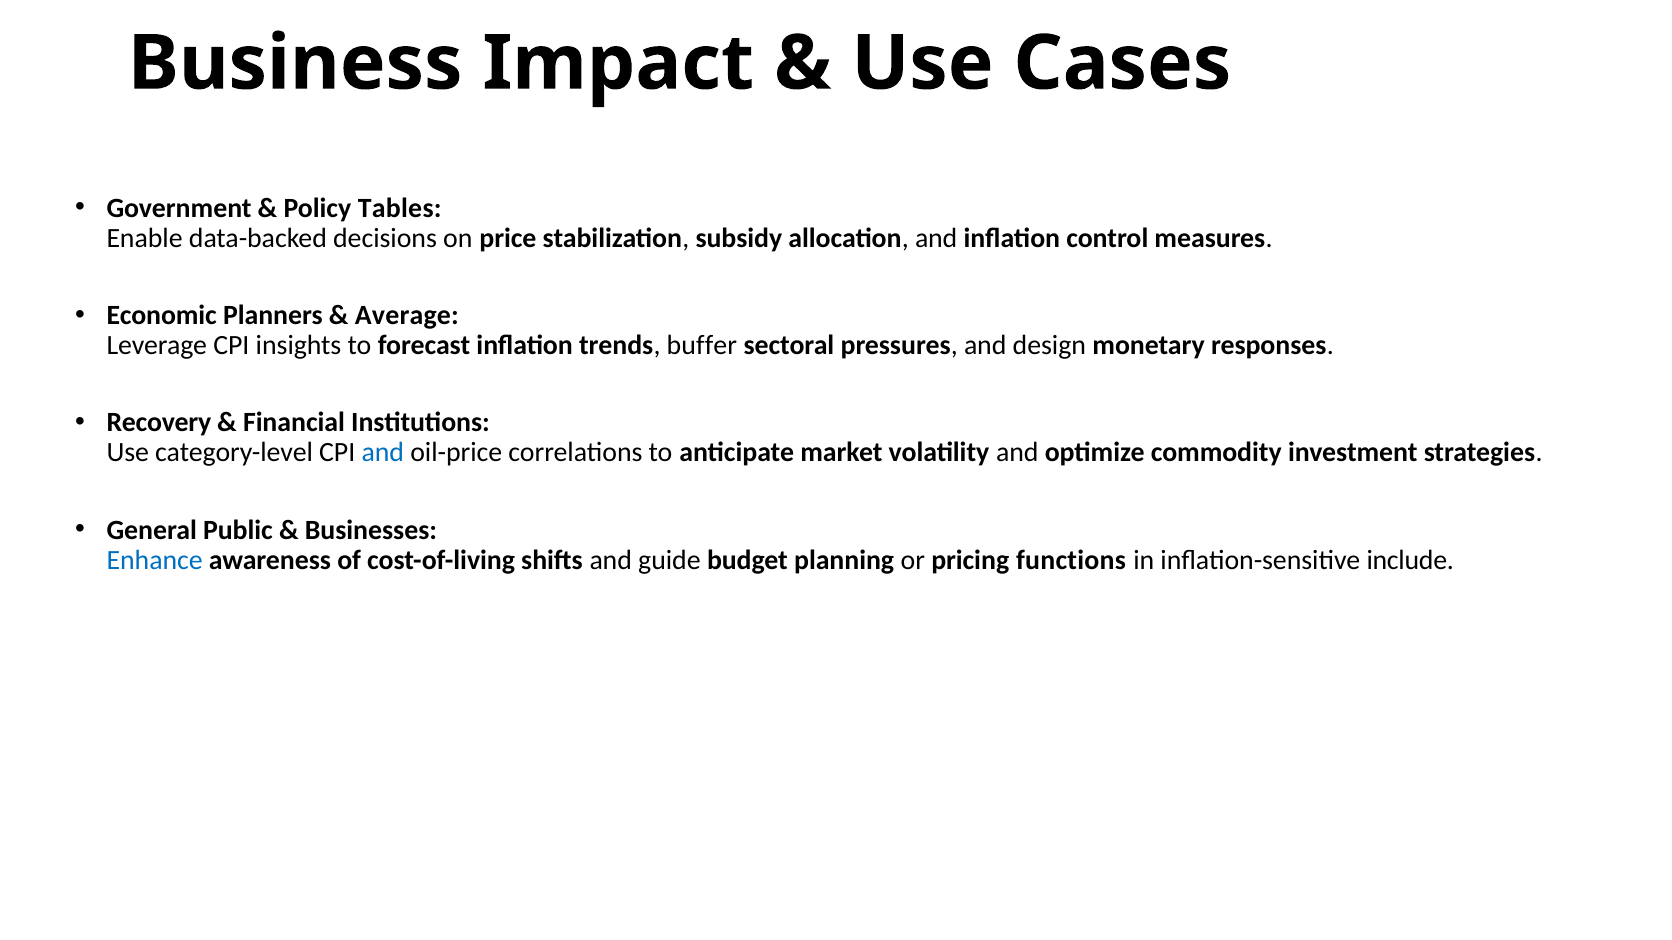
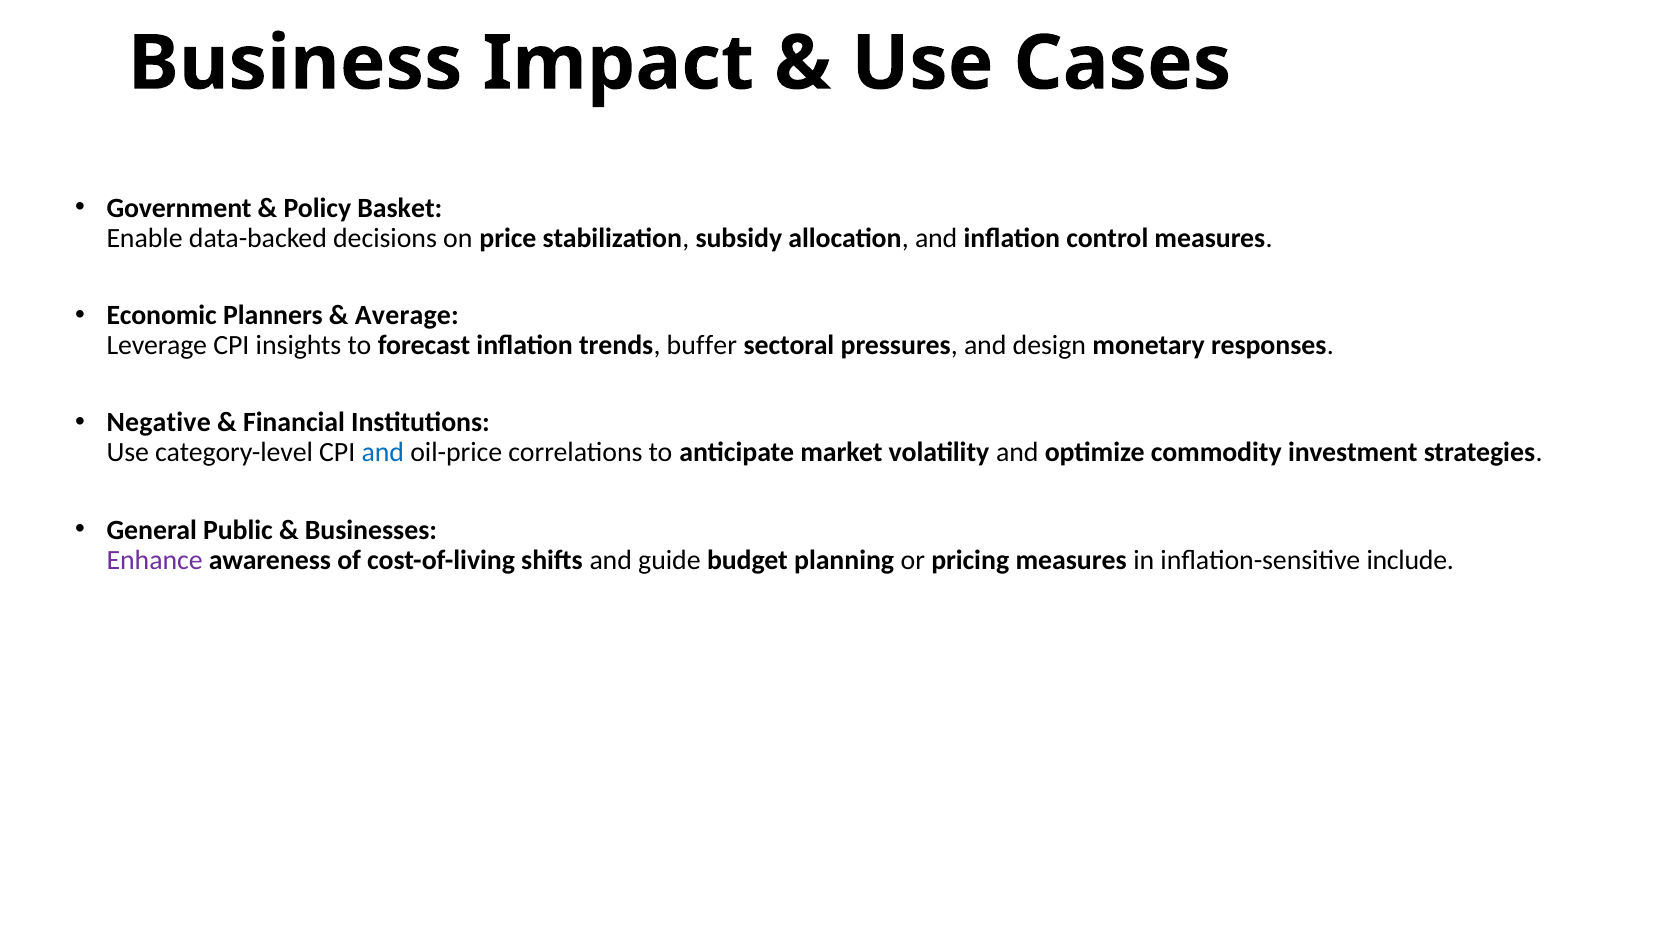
Tables: Tables -> Basket
Recovery: Recovery -> Negative
Enhance colour: blue -> purple
pricing functions: functions -> measures
